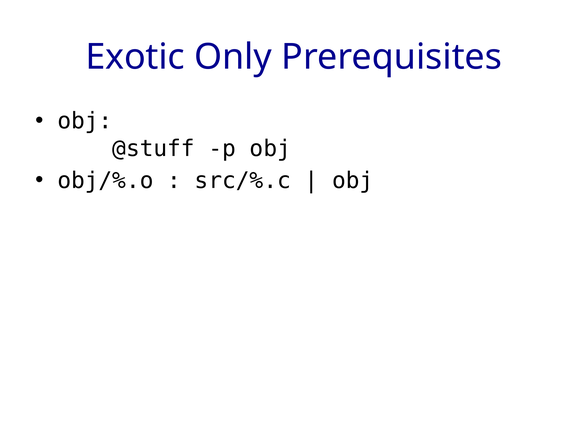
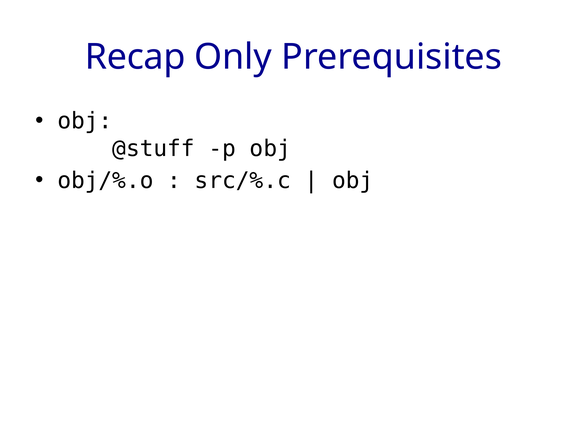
Exotic: Exotic -> Recap
